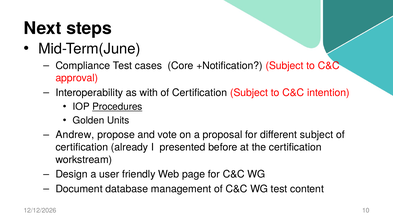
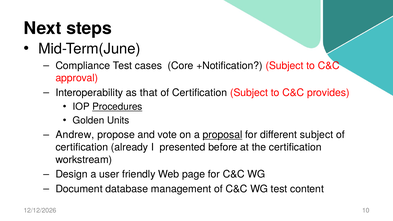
with: with -> that
intention: intention -> provides
proposal underline: none -> present
